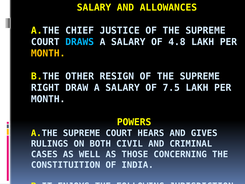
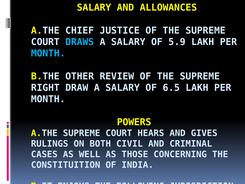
4.8: 4.8 -> 5.9
MONTH at (48, 53) colour: yellow -> light blue
RESIGN: RESIGN -> REVIEW
7.5: 7.5 -> 6.5
